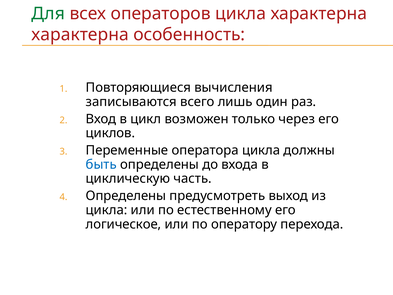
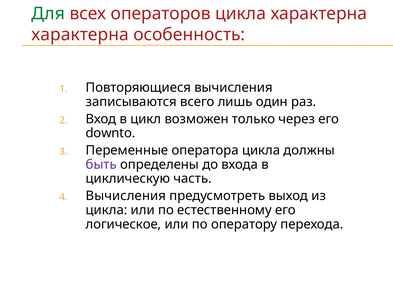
циклов: циклов -> downto
быть colour: blue -> purple
Определены at (126, 196): Определены -> Вычисления
